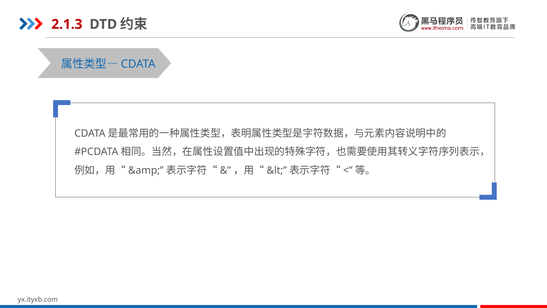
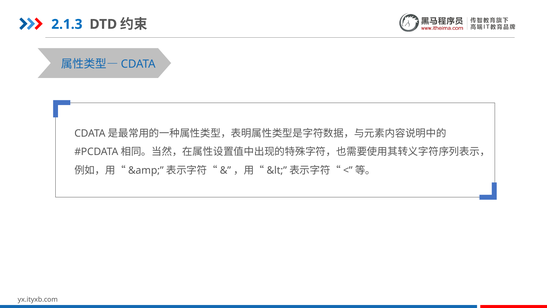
2.1.3 colour: red -> blue
